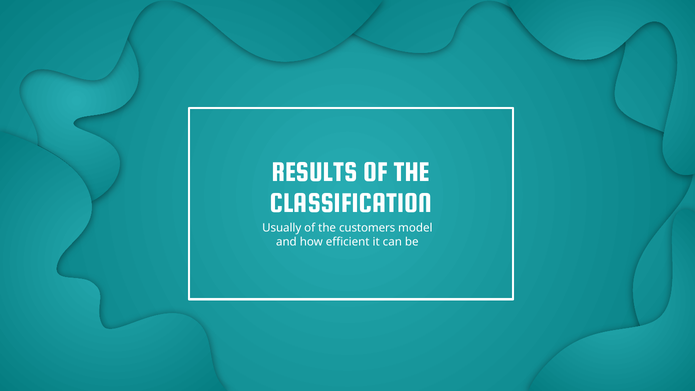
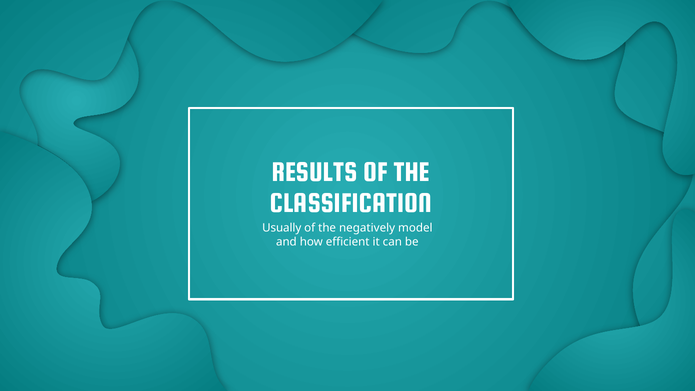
customers: customers -> negatively
